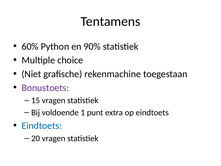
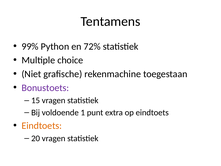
60%: 60% -> 99%
90%: 90% -> 72%
Eindtoets at (42, 125) colour: blue -> orange
